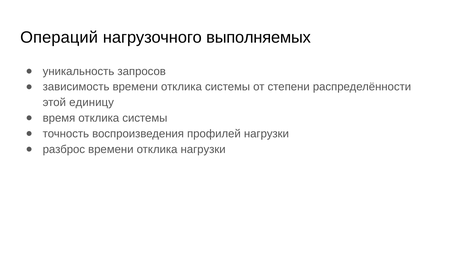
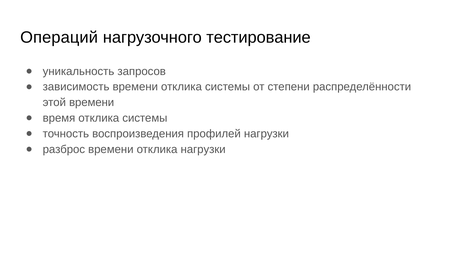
выполняемых: выполняемых -> тестирование
этой единицу: единицу -> времени
